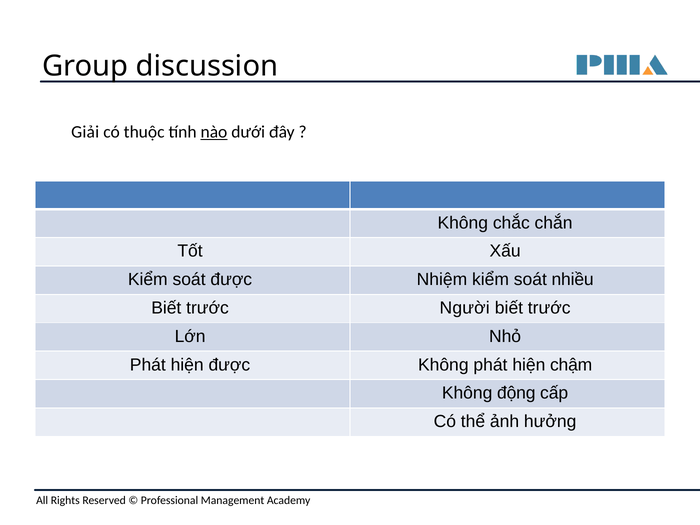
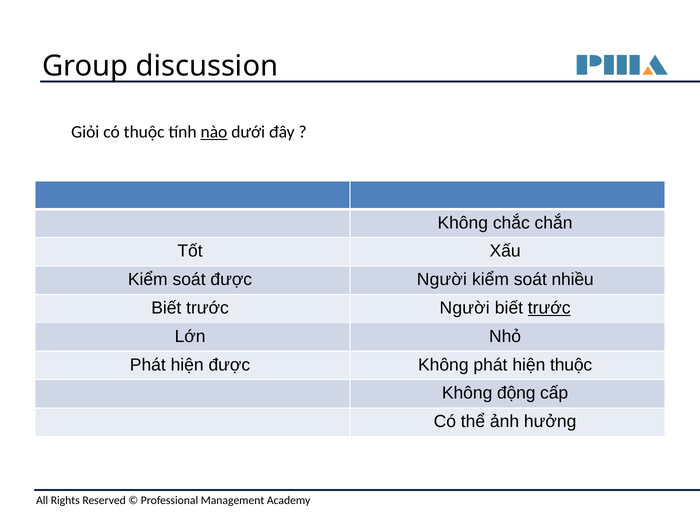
Giải: Giải -> Giỏi
được Nhiệm: Nhiệm -> Người
trước at (549, 308) underline: none -> present
hiện chậm: chậm -> thuộc
